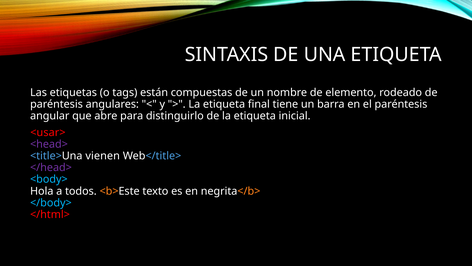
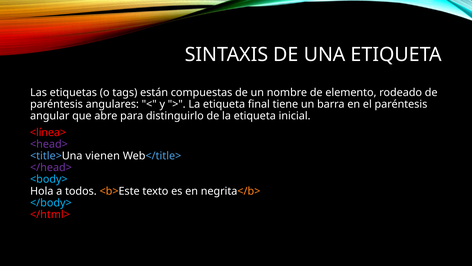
<usar>: <usar> -> <línea>
